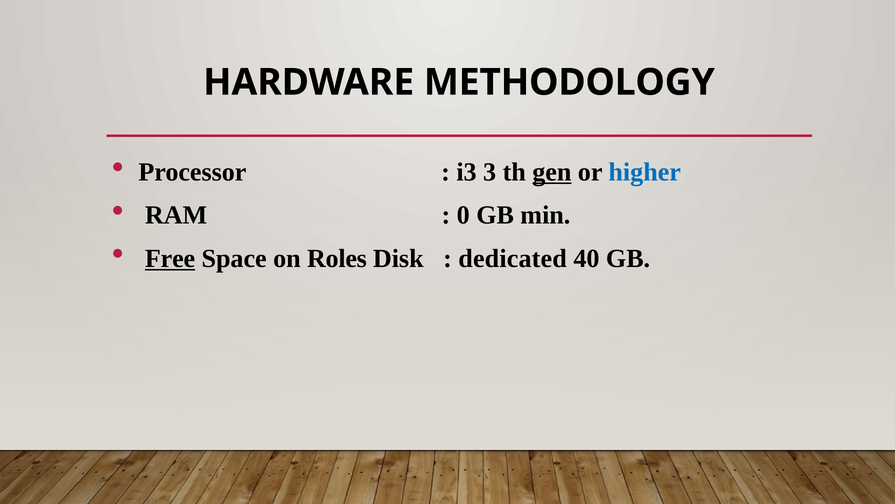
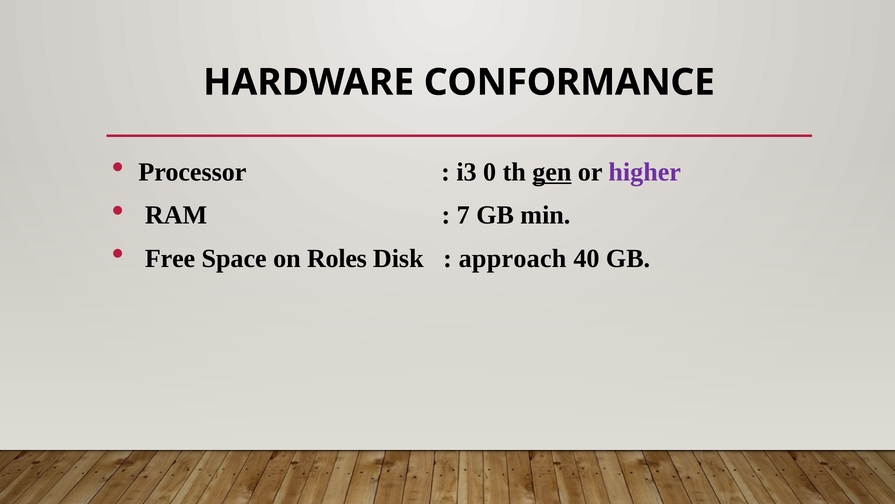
METHODOLOGY: METHODOLOGY -> CONFORMANCE
3: 3 -> 0
higher colour: blue -> purple
0: 0 -> 7
Free underline: present -> none
dedicated: dedicated -> approach
